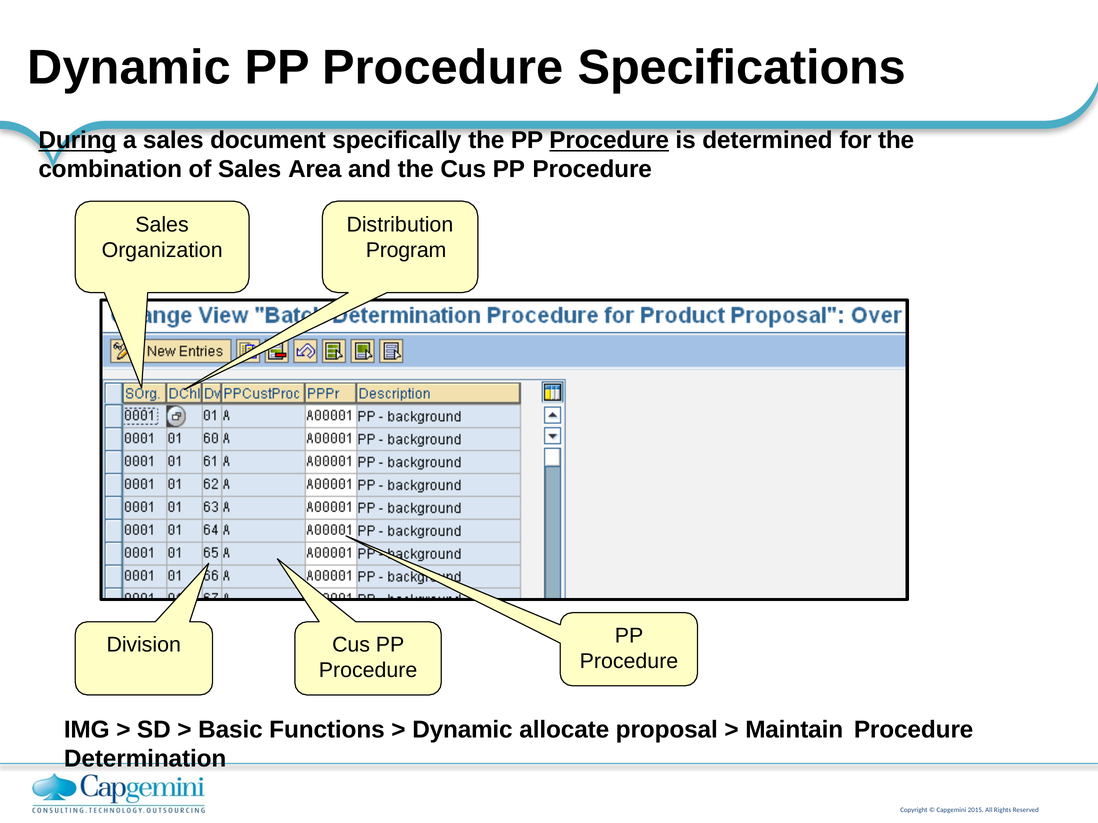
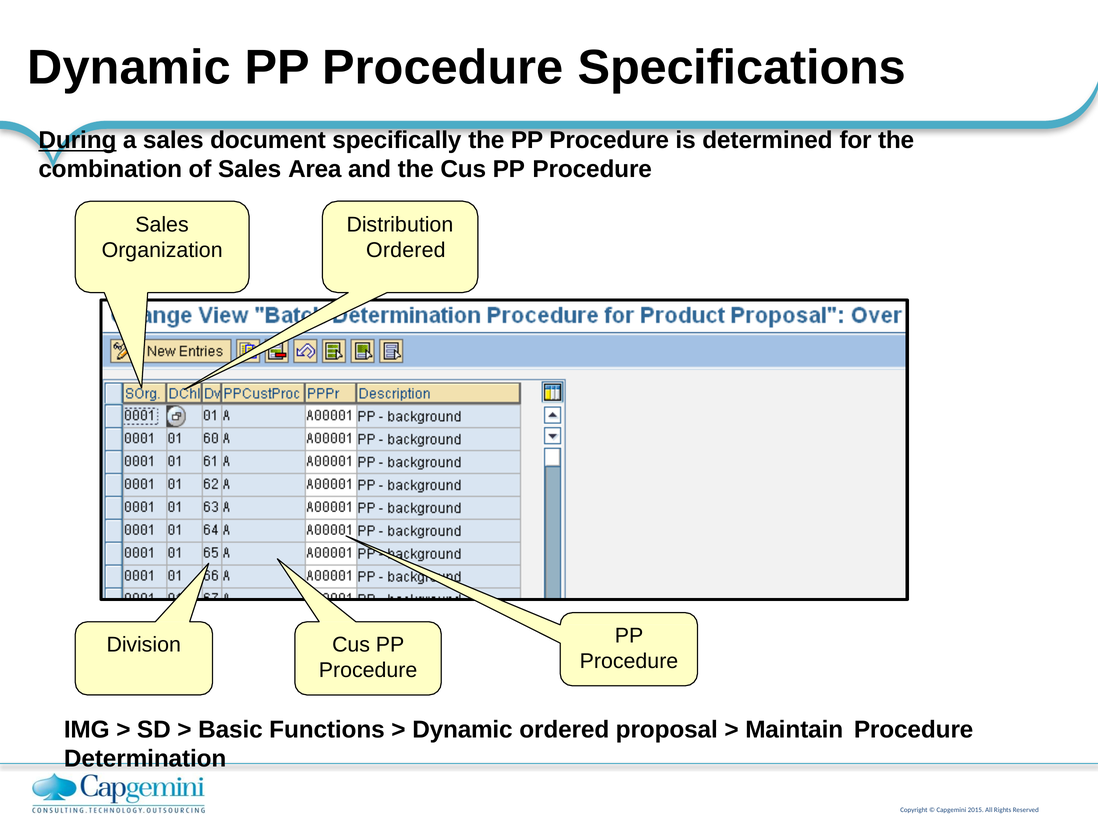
Procedure at (609, 140) underline: present -> none
Program at (406, 251): Program -> Ordered
Dynamic allocate: allocate -> ordered
